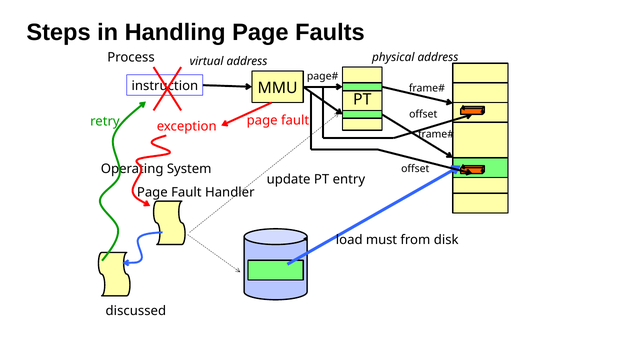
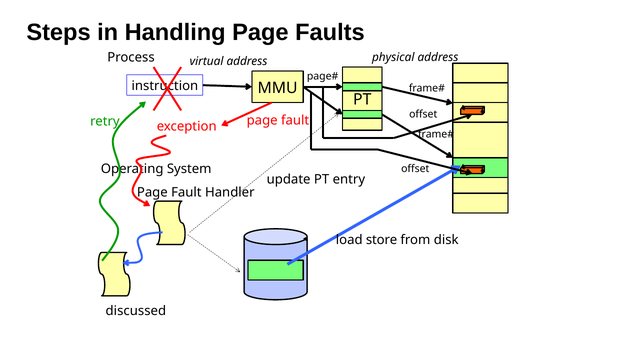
must: must -> store
